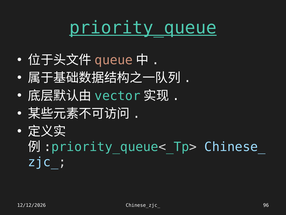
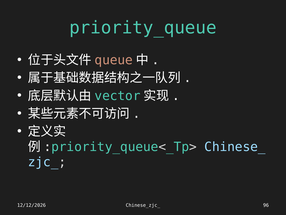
priority_queue underline: present -> none
